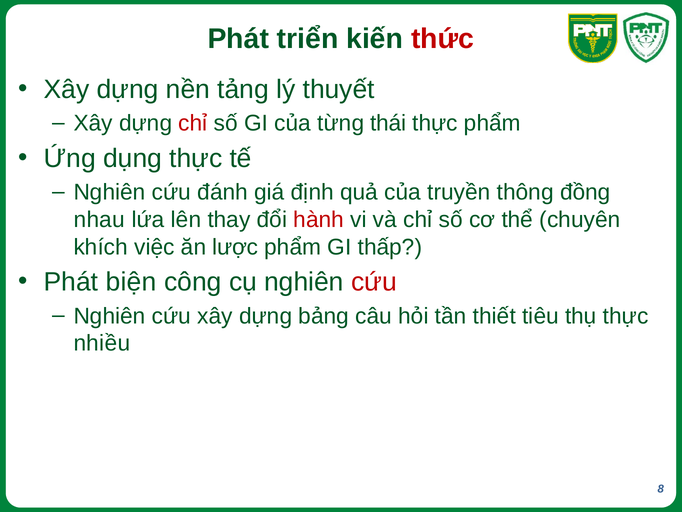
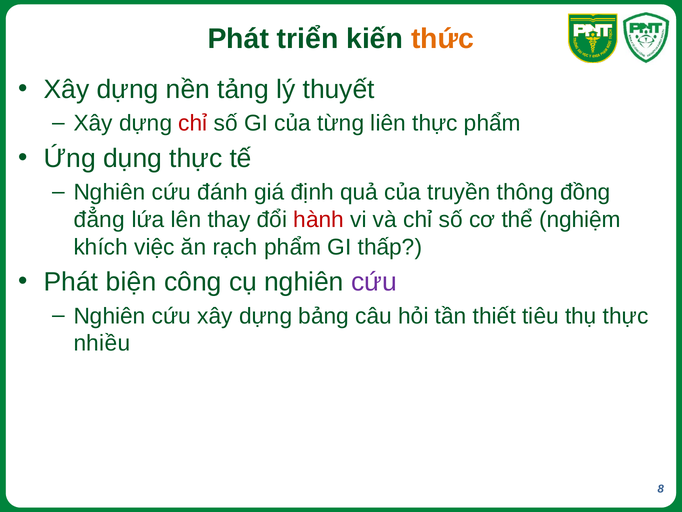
thức colour: red -> orange
thái: thái -> liên
nhau: nhau -> đẳng
chuyên: chuyên -> nghiệm
lược: lược -> rạch
cứu at (374, 282) colour: red -> purple
